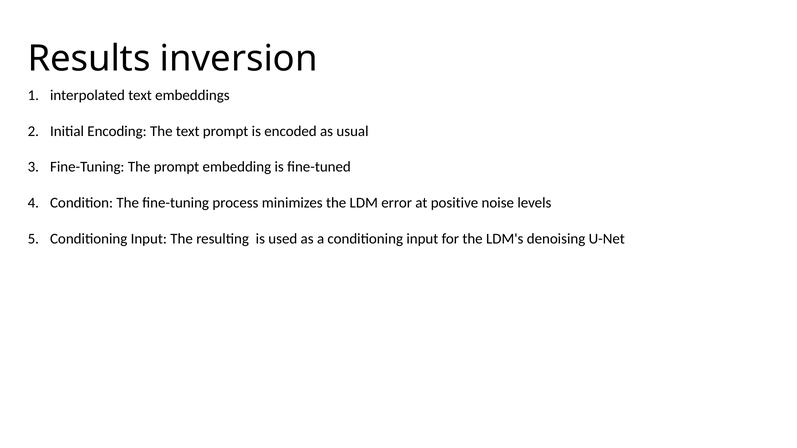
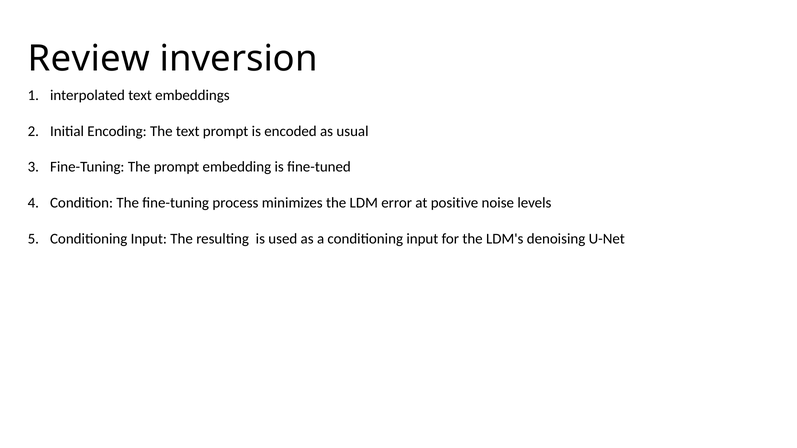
Results: Results -> Review
